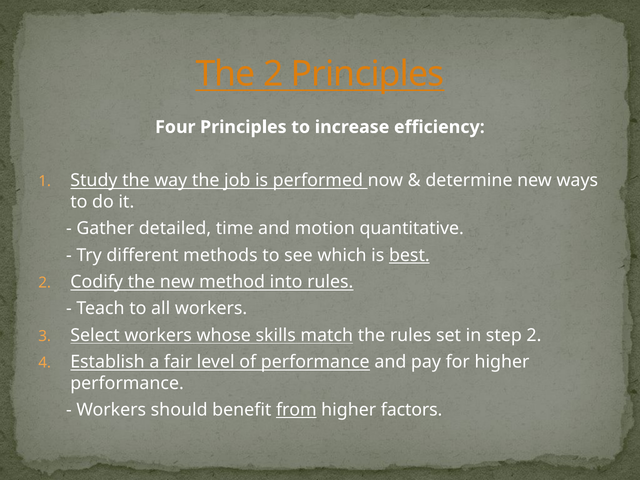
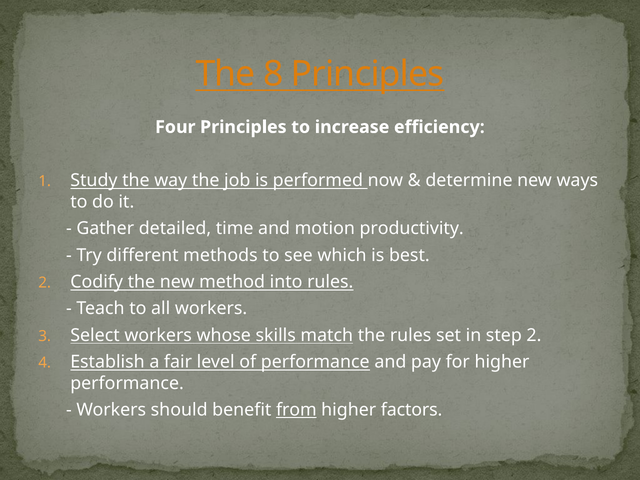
The 2: 2 -> 8
quantitative: quantitative -> productivity
best underline: present -> none
